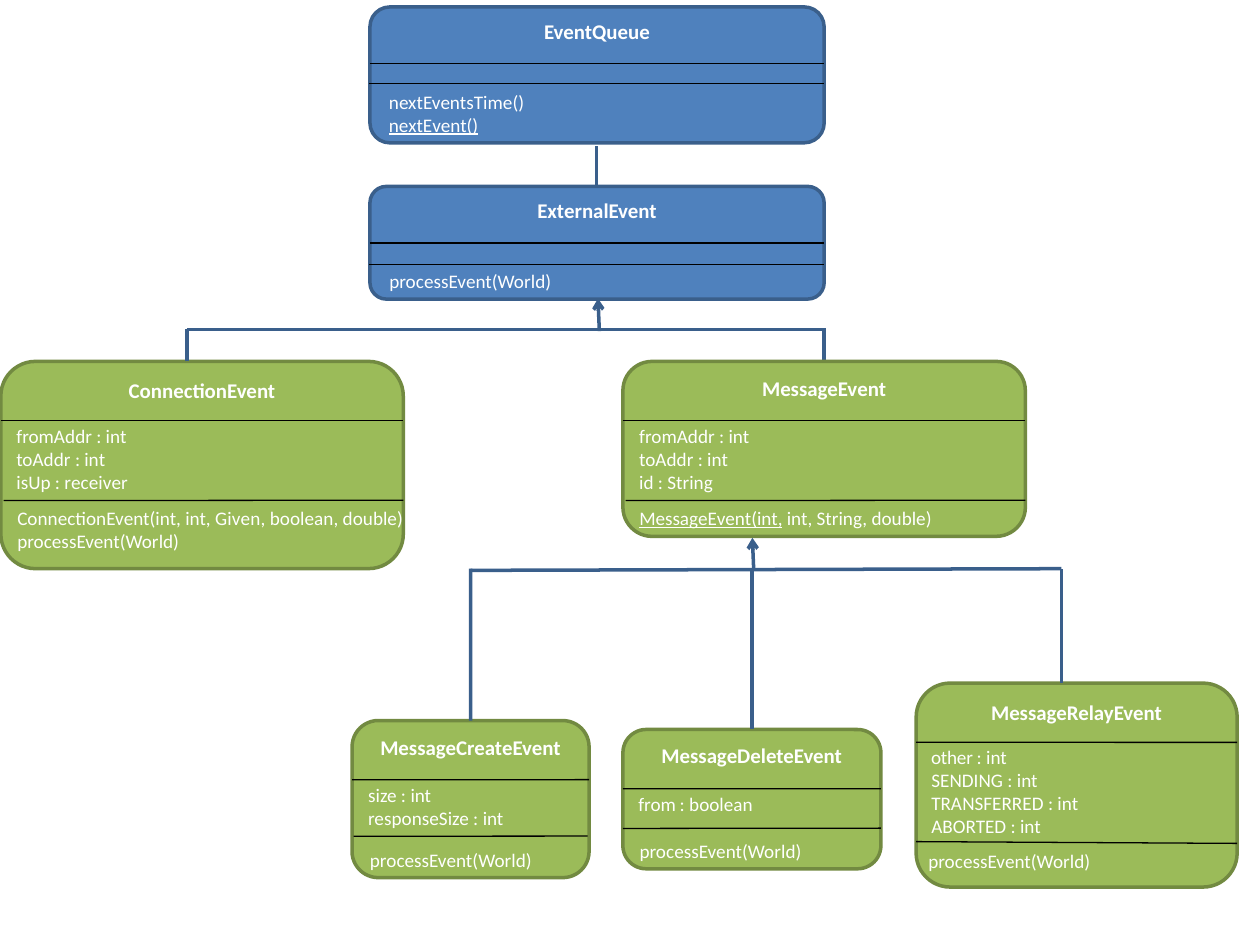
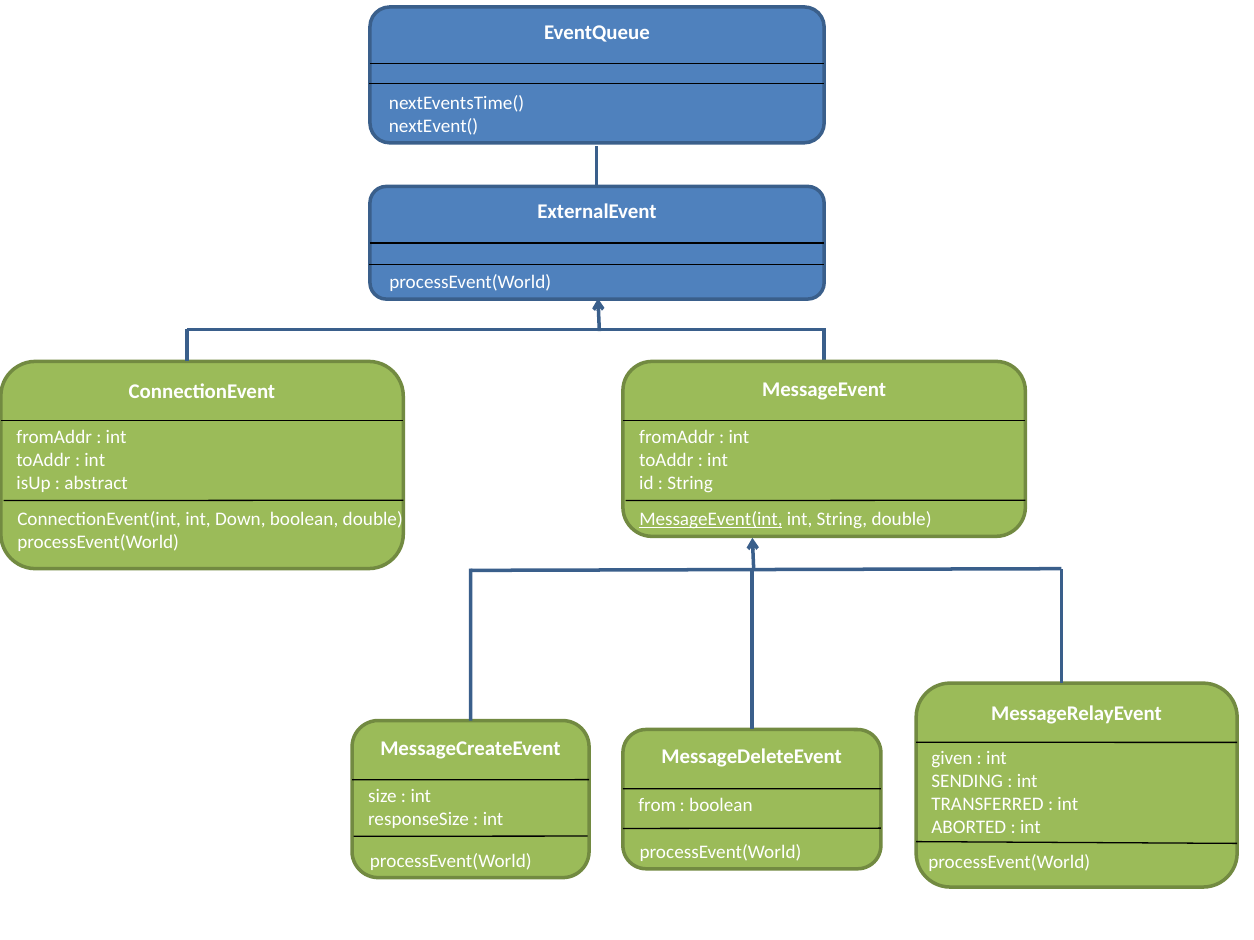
nextEvent( underline: present -> none
receiver: receiver -> abstract
Given: Given -> Down
other: other -> given
